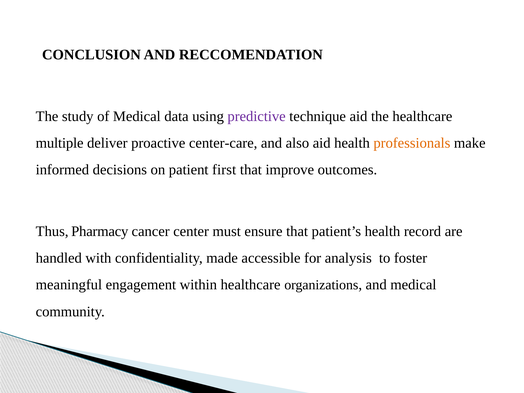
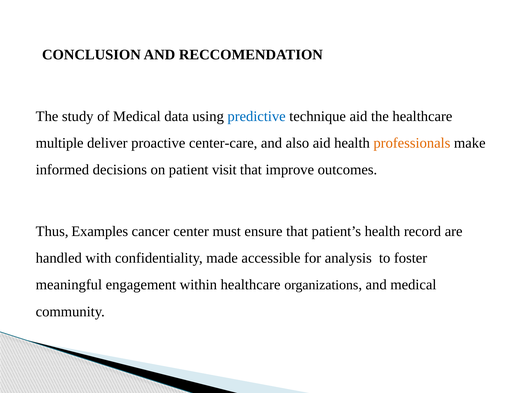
predictive colour: purple -> blue
first: first -> visit
Pharmacy: Pharmacy -> Examples
